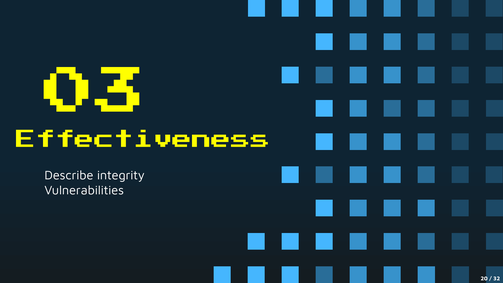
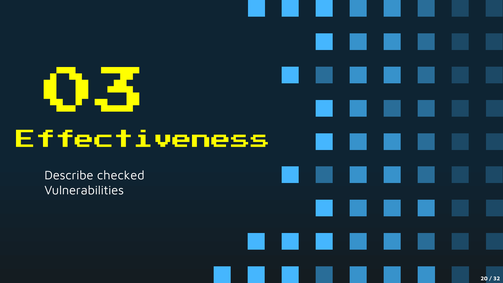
integrity: integrity -> checked
